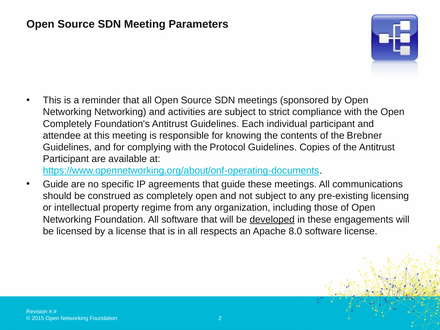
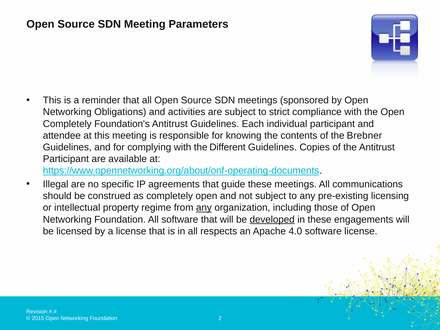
Networking Networking: Networking -> Obligations
Protocol: Protocol -> Different
Guide at (56, 184): Guide -> Illegal
any at (204, 208) underline: none -> present
8.0: 8.0 -> 4.0
